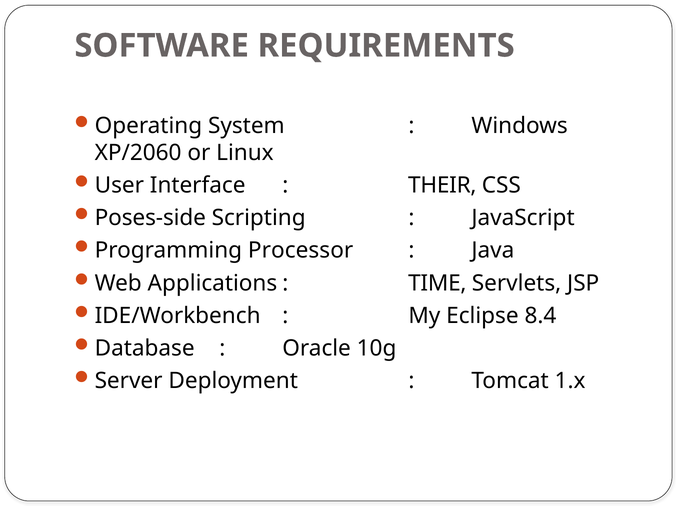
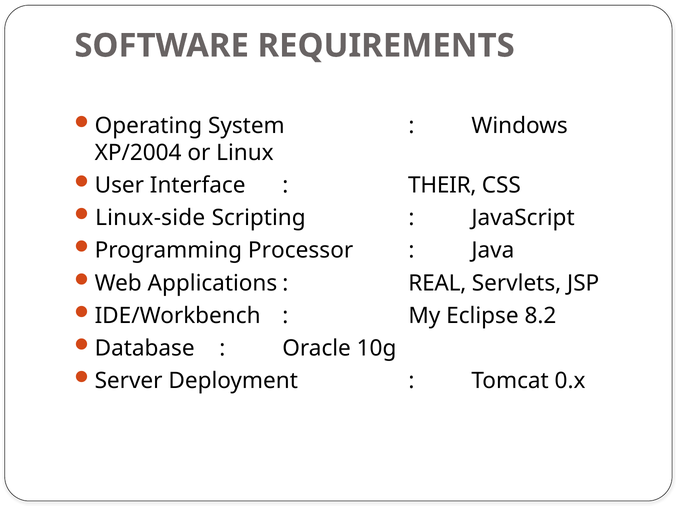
XP/2060: XP/2060 -> XP/2004
Poses-side: Poses-side -> Linux-side
TIME: TIME -> REAL
8.4: 8.4 -> 8.2
1.x: 1.x -> 0.x
